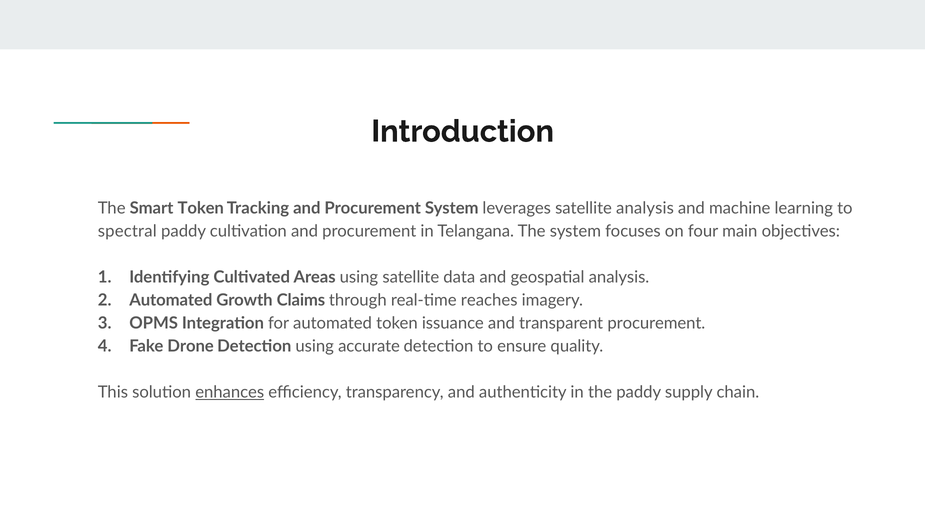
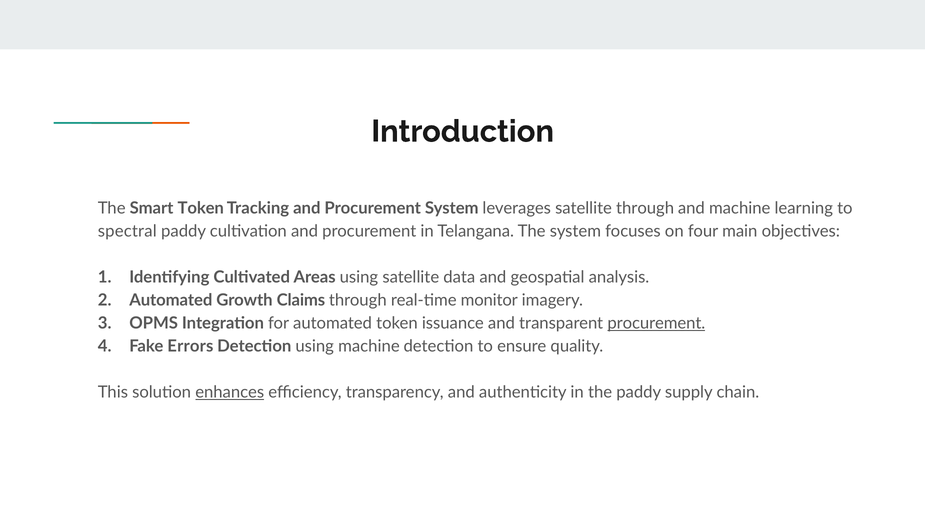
satellite analysis: analysis -> through
reaches: reaches -> monitor
procurement at (656, 323) underline: none -> present
Drone: Drone -> Errors
using accurate: accurate -> machine
